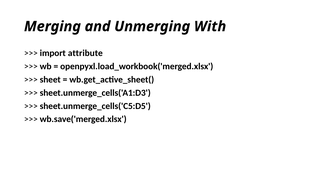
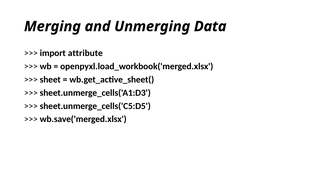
With: With -> Data
